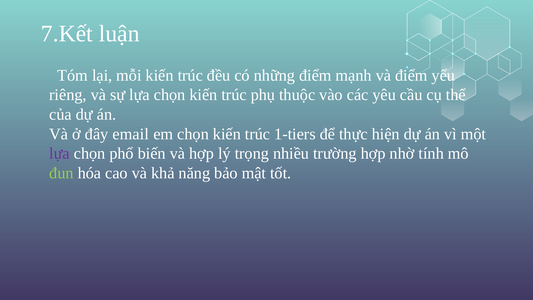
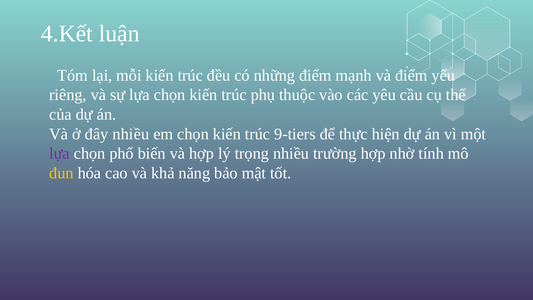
7.Kết: 7.Kết -> 4.Kết
đây email: email -> nhiều
1-tiers: 1-tiers -> 9-tiers
đun colour: light green -> yellow
